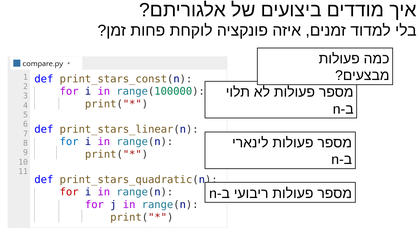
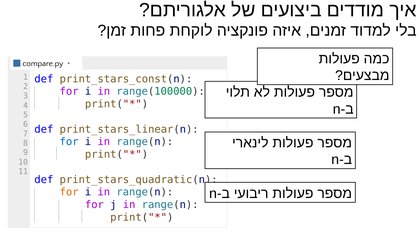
for at (69, 192) colour: red -> orange
